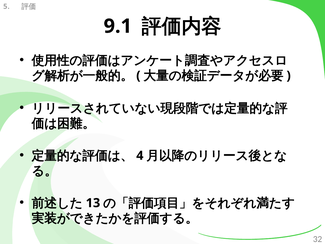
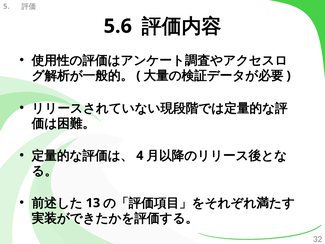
9.1: 9.1 -> 5.6
